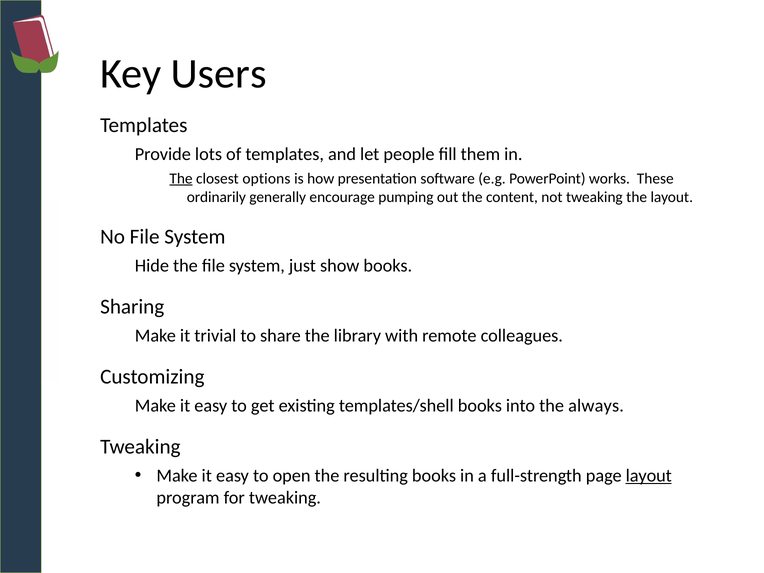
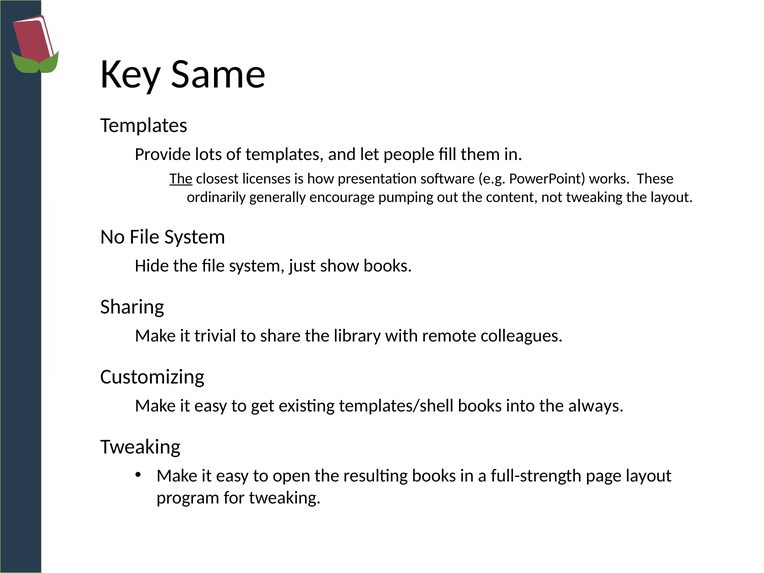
Users: Users -> Same
options: options -> licenses
layout at (649, 476) underline: present -> none
